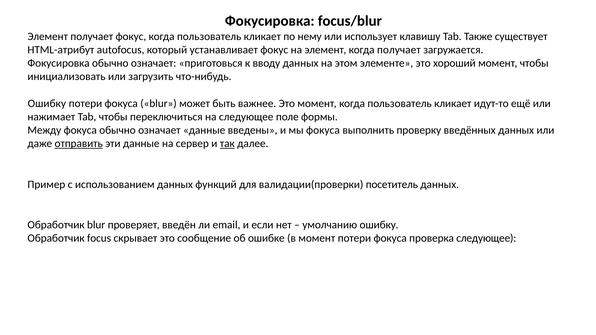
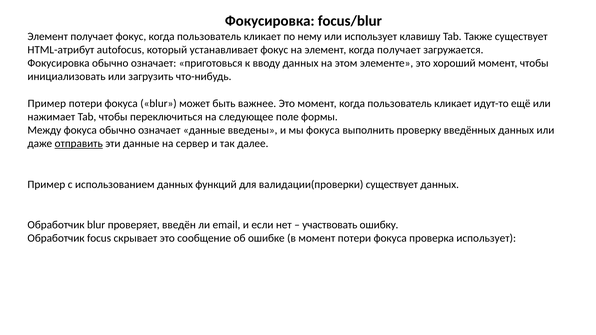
Ошибку at (47, 103): Ошибку -> Пример
так underline: present -> none
валидации(проверки посетитель: посетитель -> существует
умолчанию: умолчанию -> участвовать
проверка следующее: следующее -> использует
